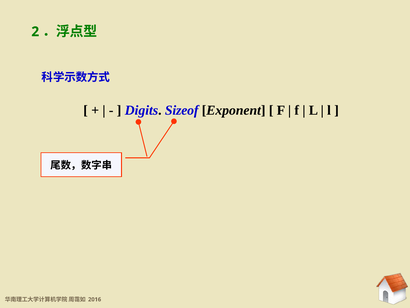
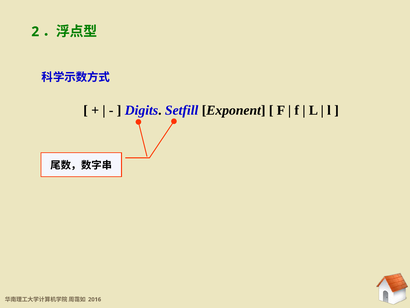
Sizeof: Sizeof -> Setfill
